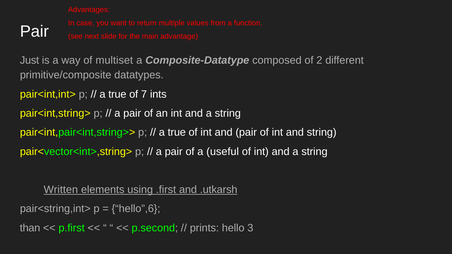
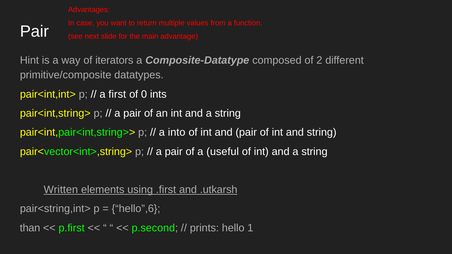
Just: Just -> Hint
multiset: multiset -> iterators
true at (117, 94): true -> first
7: 7 -> 0
true at (177, 133): true -> into
3: 3 -> 1
